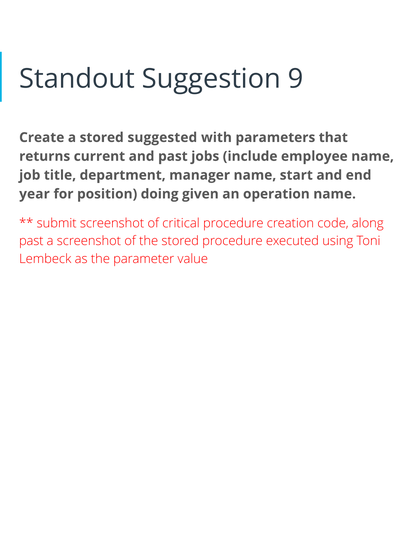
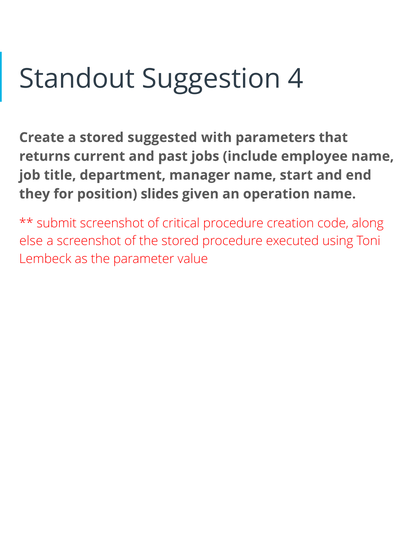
9: 9 -> 4
year: year -> they
doing: doing -> slides
past at (31, 241): past -> else
